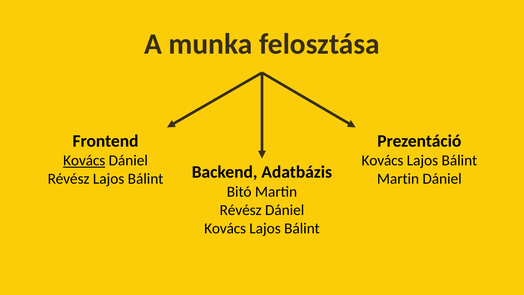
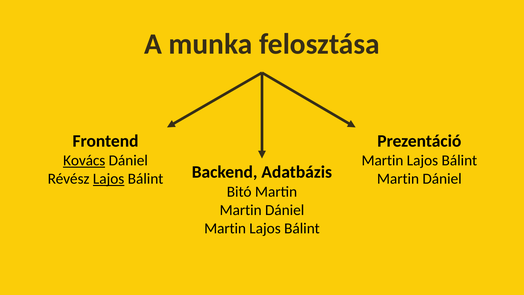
Kovács at (383, 160): Kovács -> Martin
Lajos at (109, 179) underline: none -> present
Révész at (241, 210): Révész -> Martin
Kovács at (225, 228): Kovács -> Martin
